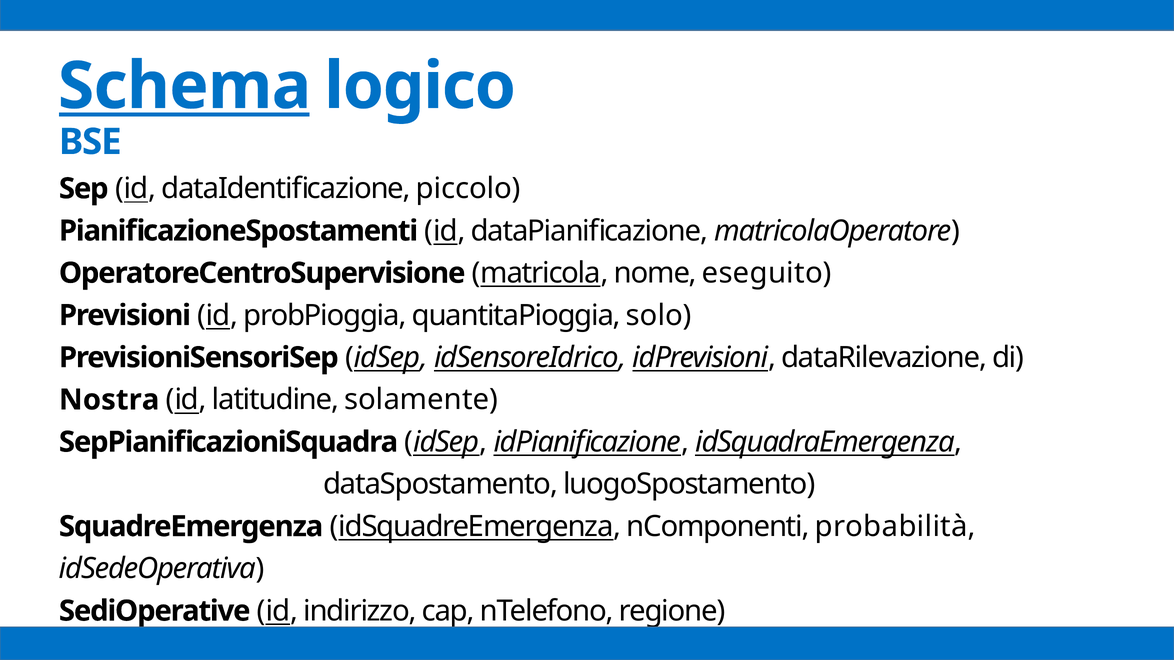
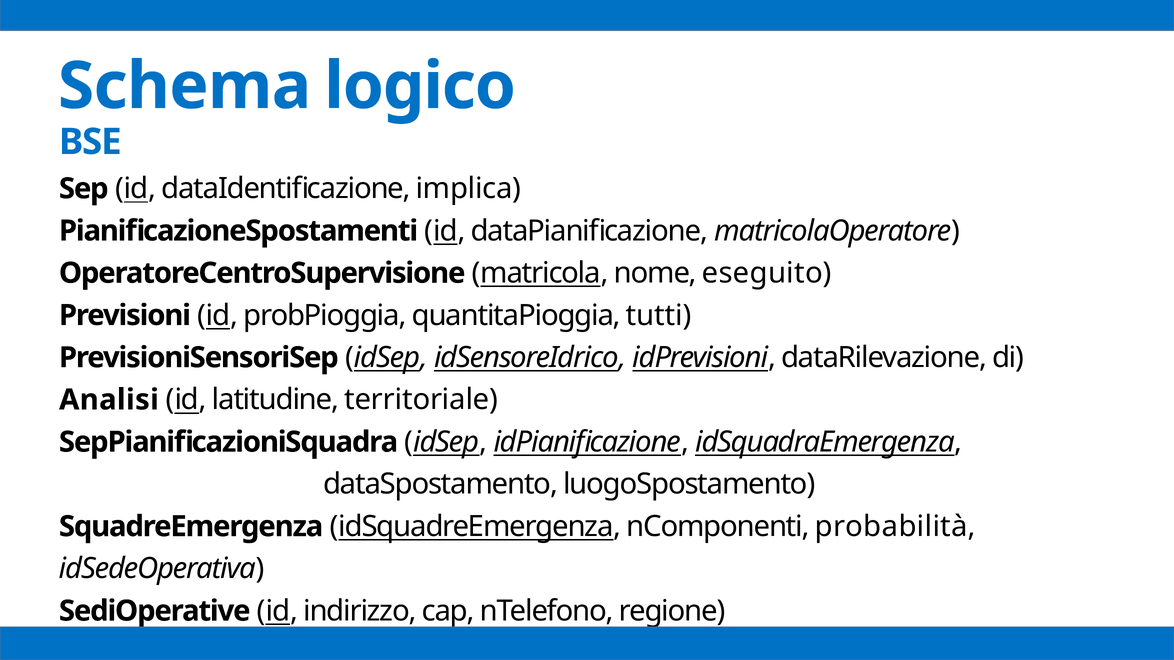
Schema underline: present -> none
piccolo: piccolo -> implica
solo: solo -> tutti
Nostra: Nostra -> Analisi
solamente: solamente -> territoriale
